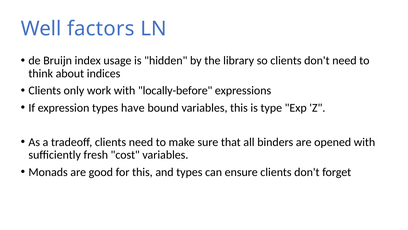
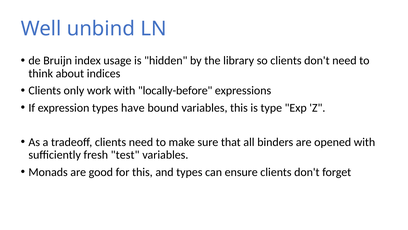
factors: factors -> unbind
cost: cost -> test
